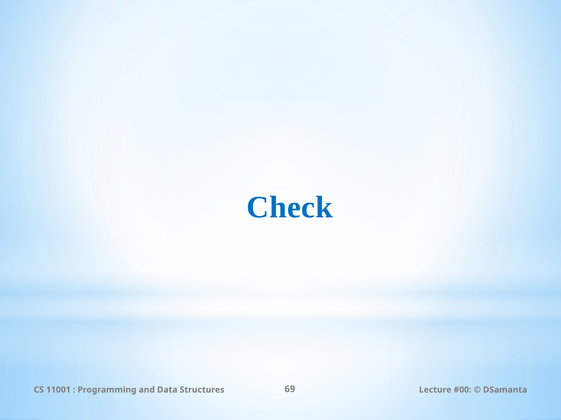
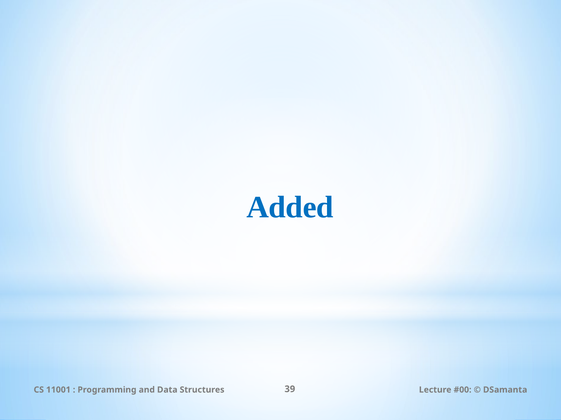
Check: Check -> Added
69: 69 -> 39
